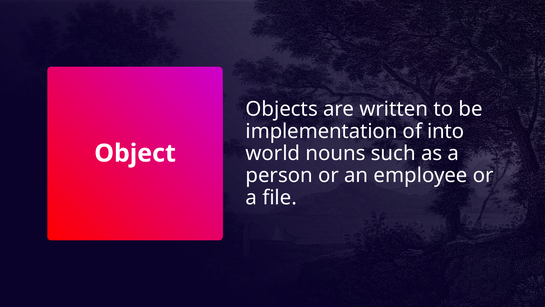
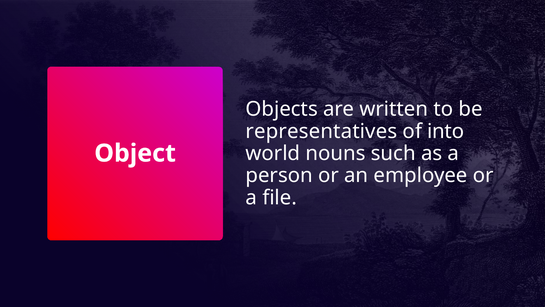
implementation: implementation -> representatives
